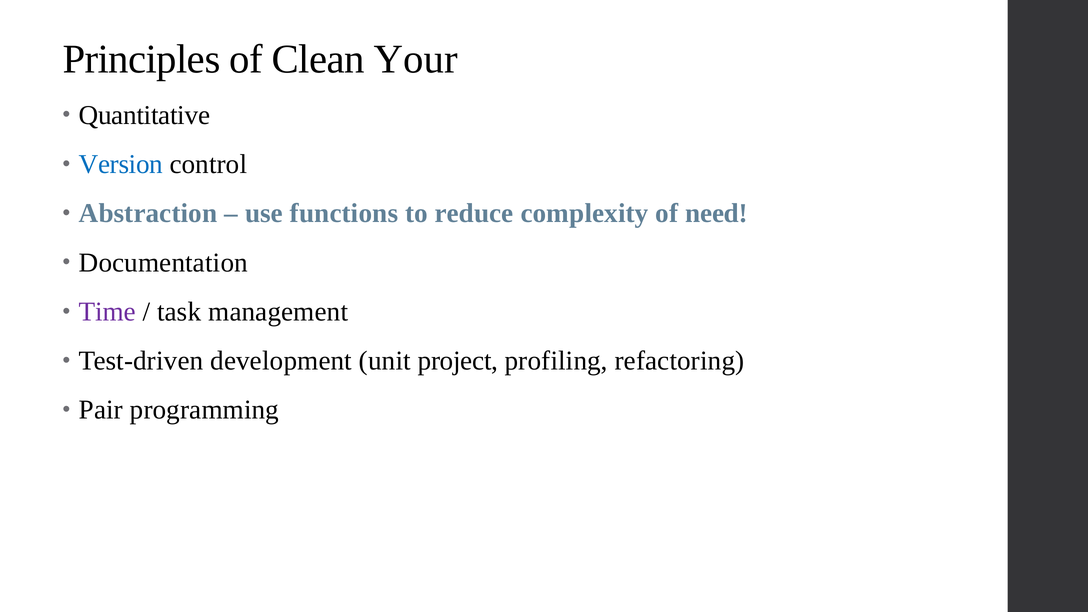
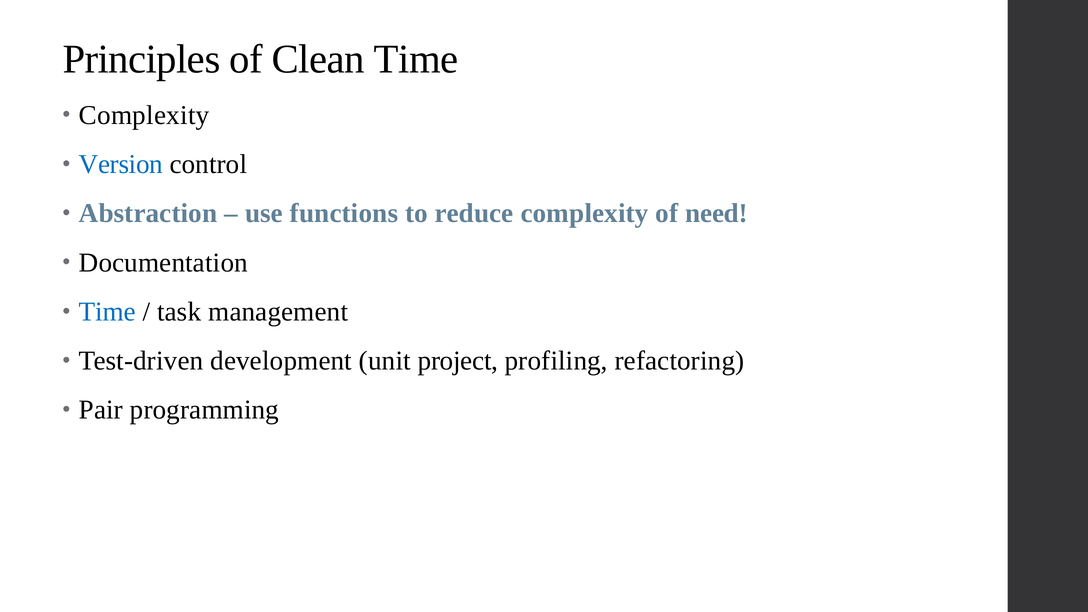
Clean Your: Your -> Time
Quantitative at (144, 115): Quantitative -> Complexity
Time at (107, 312) colour: purple -> blue
